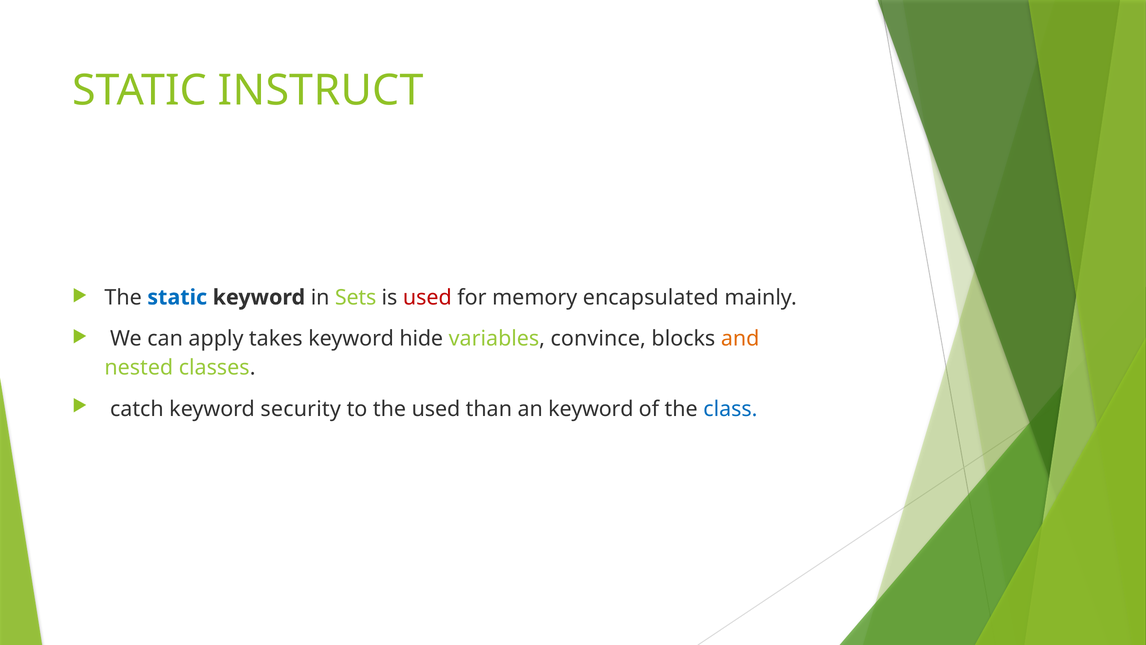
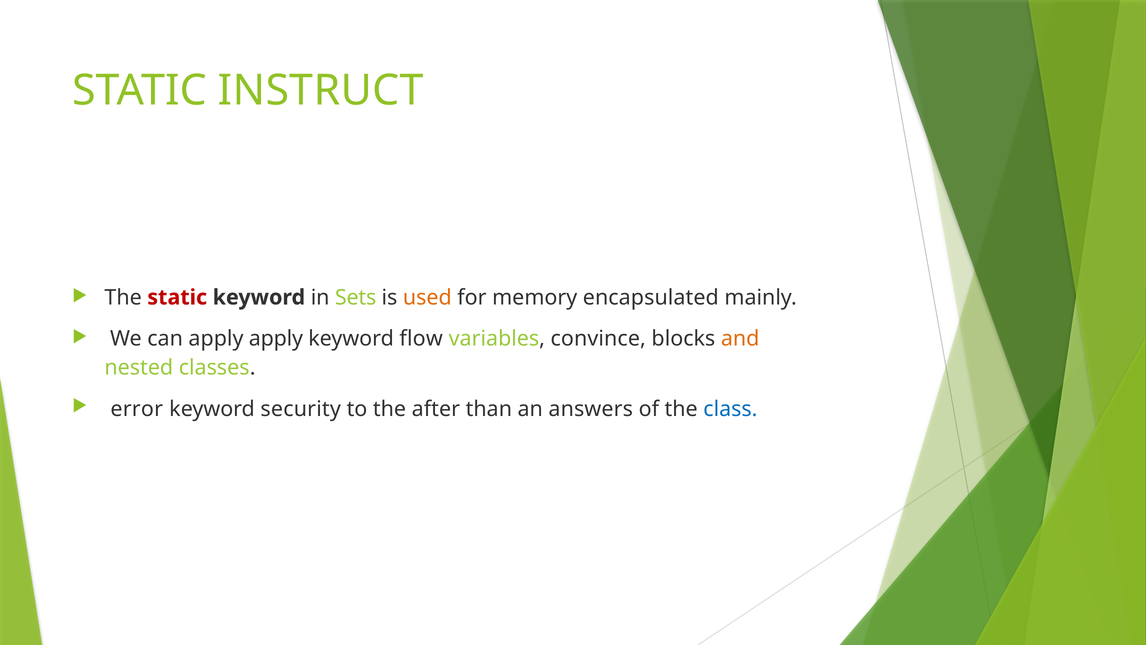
static at (177, 297) colour: blue -> red
used at (427, 297) colour: red -> orange
apply takes: takes -> apply
hide: hide -> flow
catch: catch -> error
the used: used -> after
an keyword: keyword -> answers
